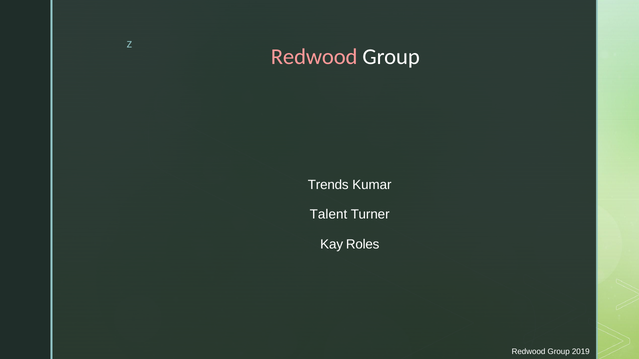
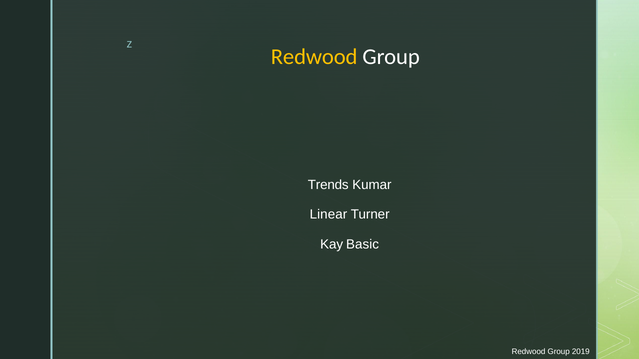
Redwood at (314, 57) colour: pink -> yellow
Talent: Talent -> Linear
Roles: Roles -> Basic
